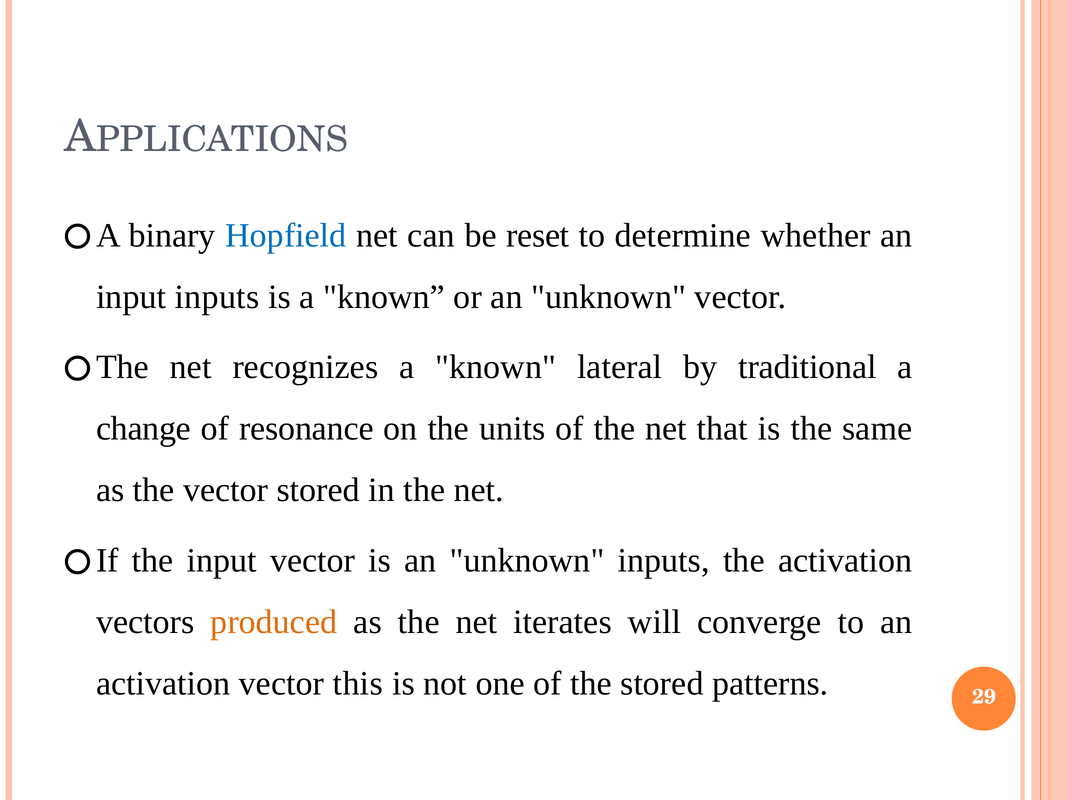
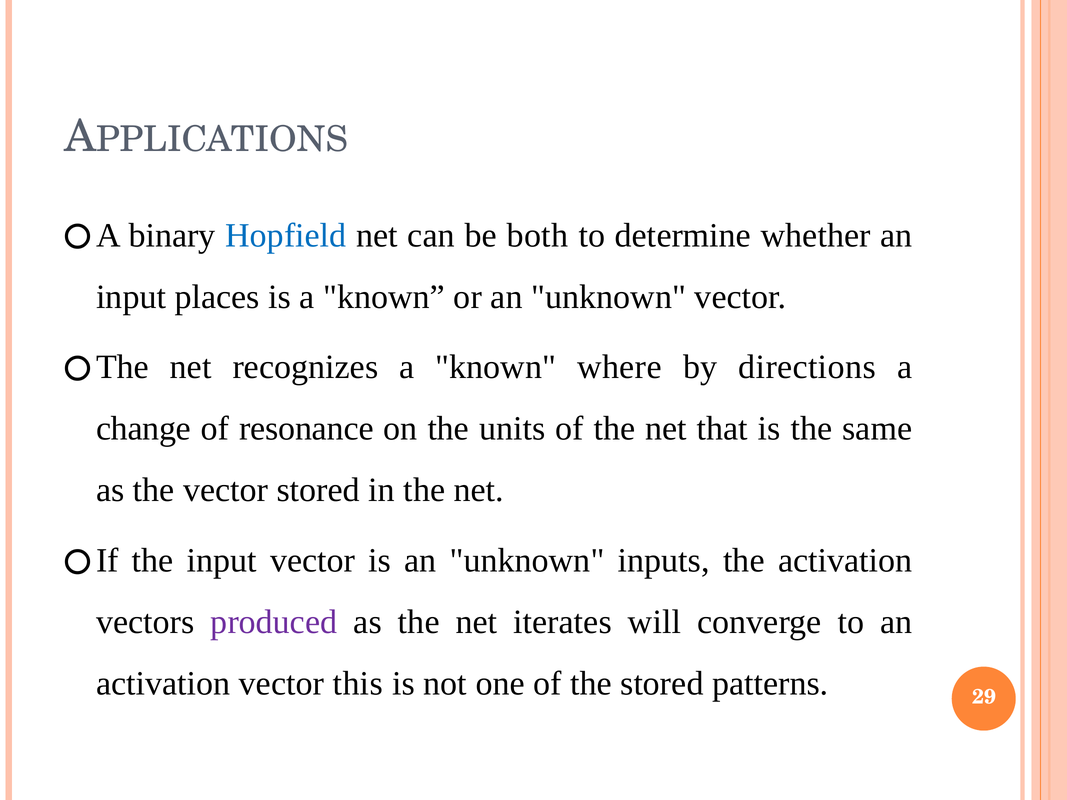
reset: reset -> both
input inputs: inputs -> places
lateral: lateral -> where
traditional: traditional -> directions
produced colour: orange -> purple
